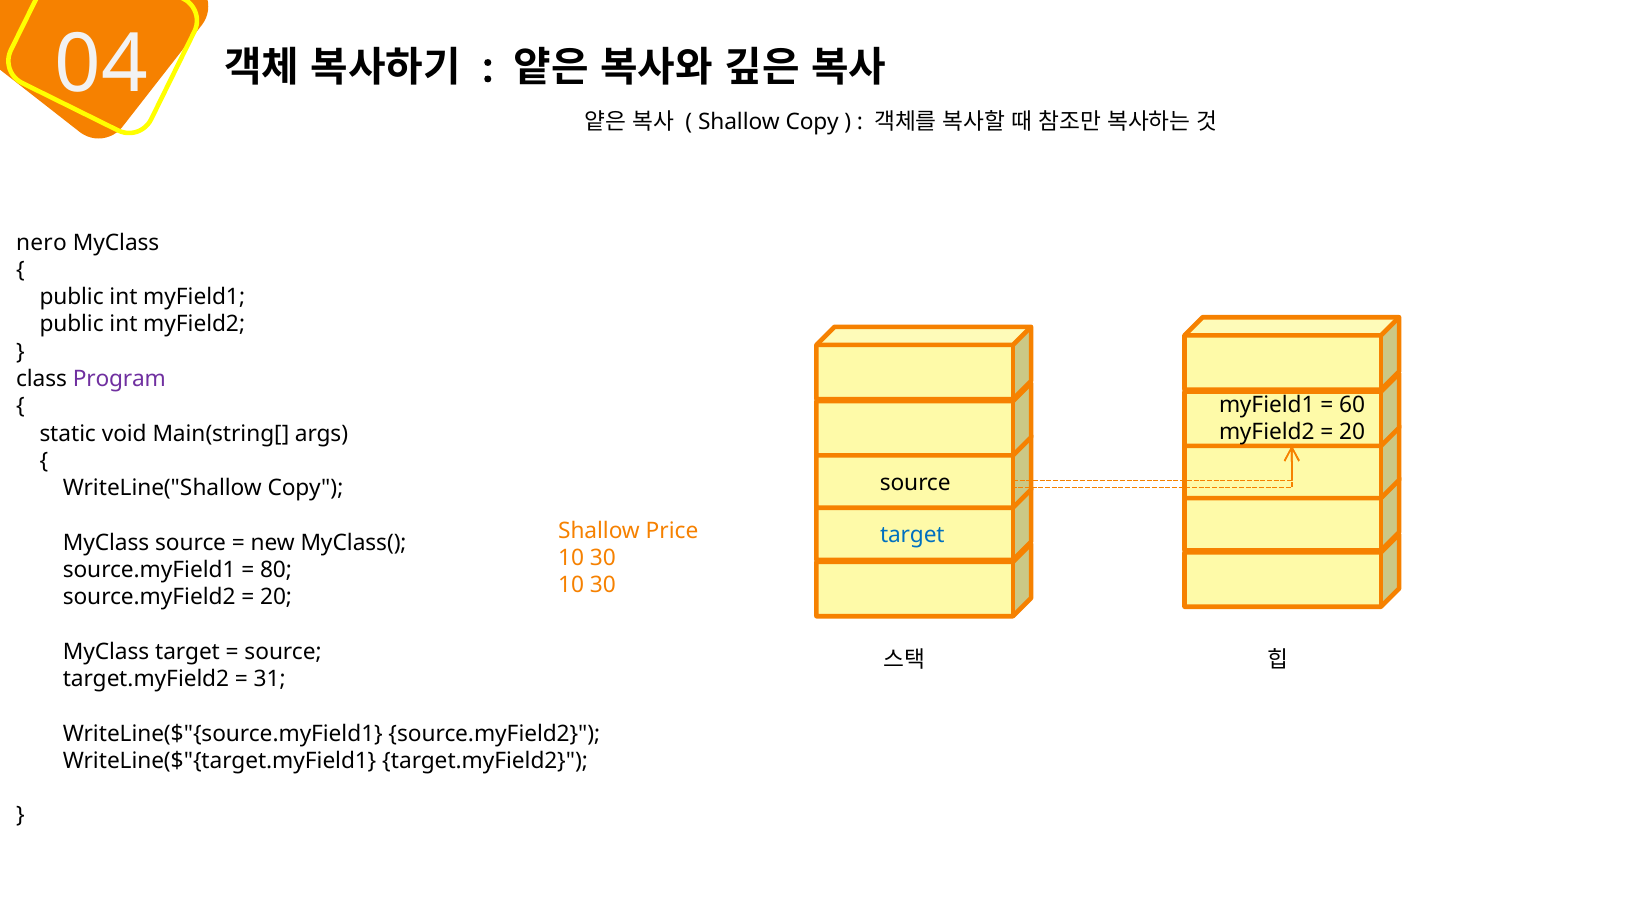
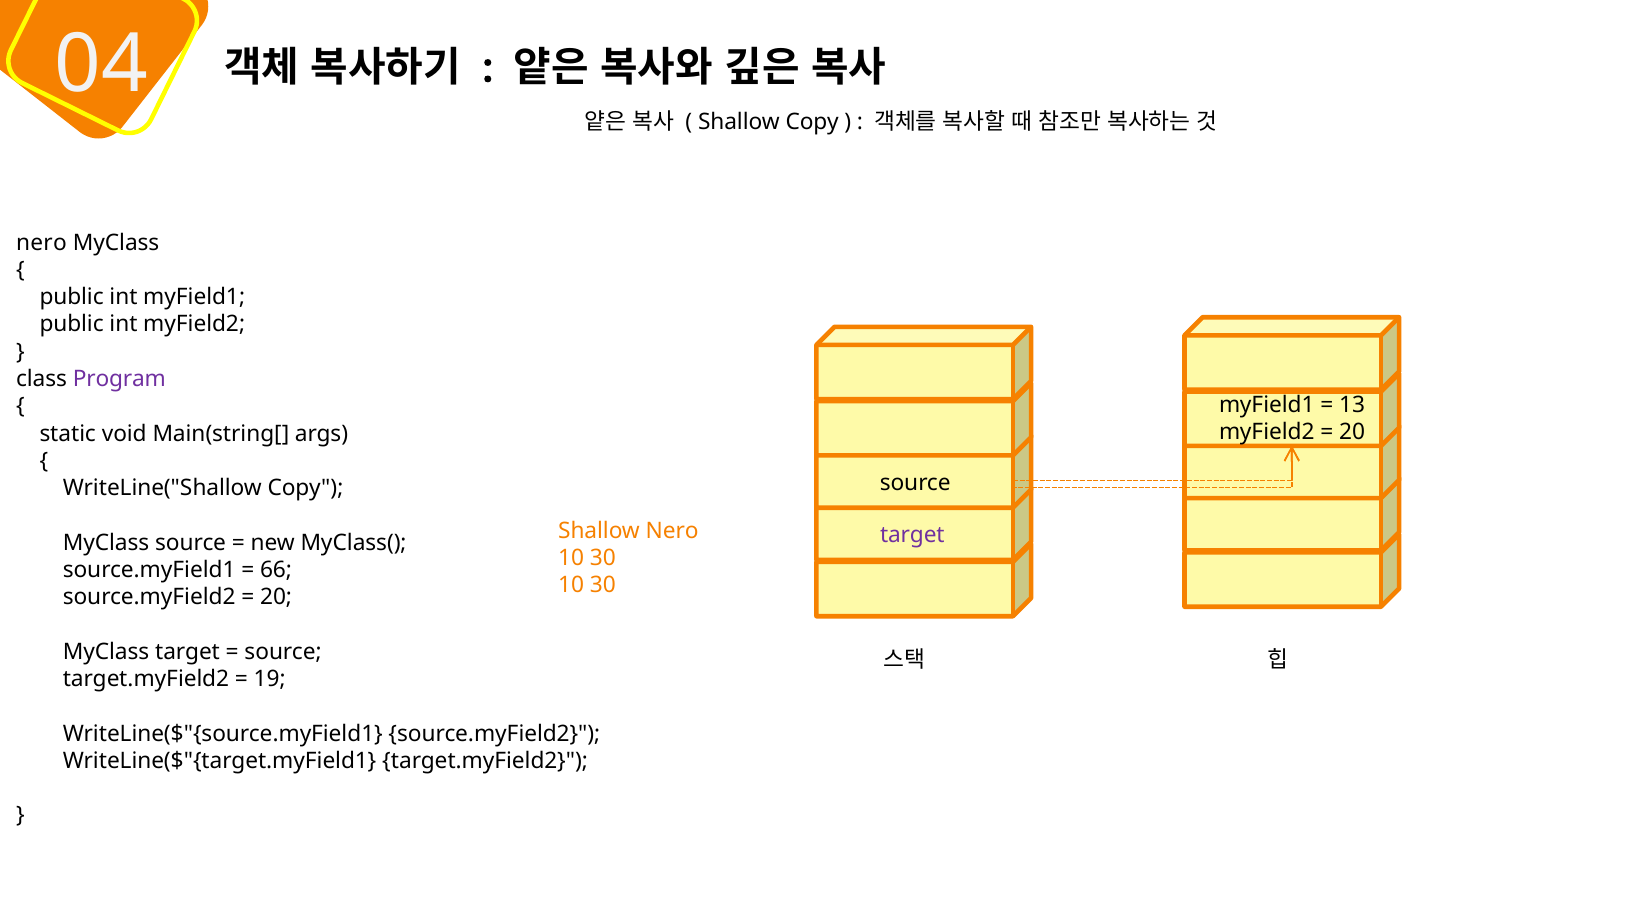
60: 60 -> 13
Shallow Price: Price -> Nero
target at (912, 535) colour: blue -> purple
80: 80 -> 66
31: 31 -> 19
